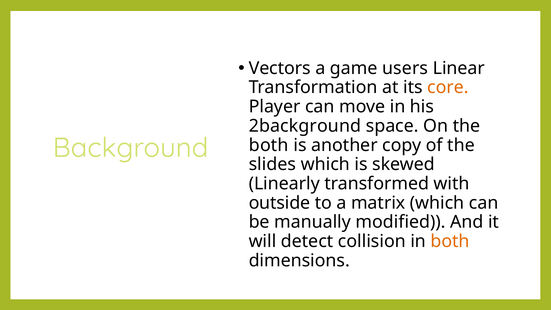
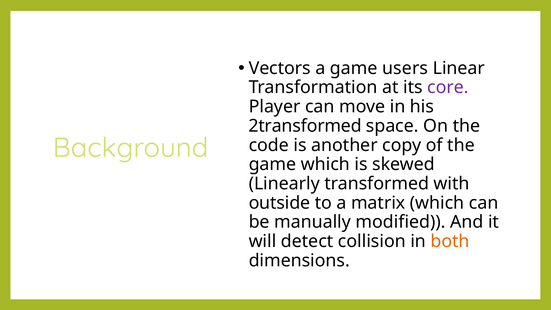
core colour: orange -> purple
2background: 2background -> 2transformed
both at (269, 145): both -> code
slides at (272, 164): slides -> game
